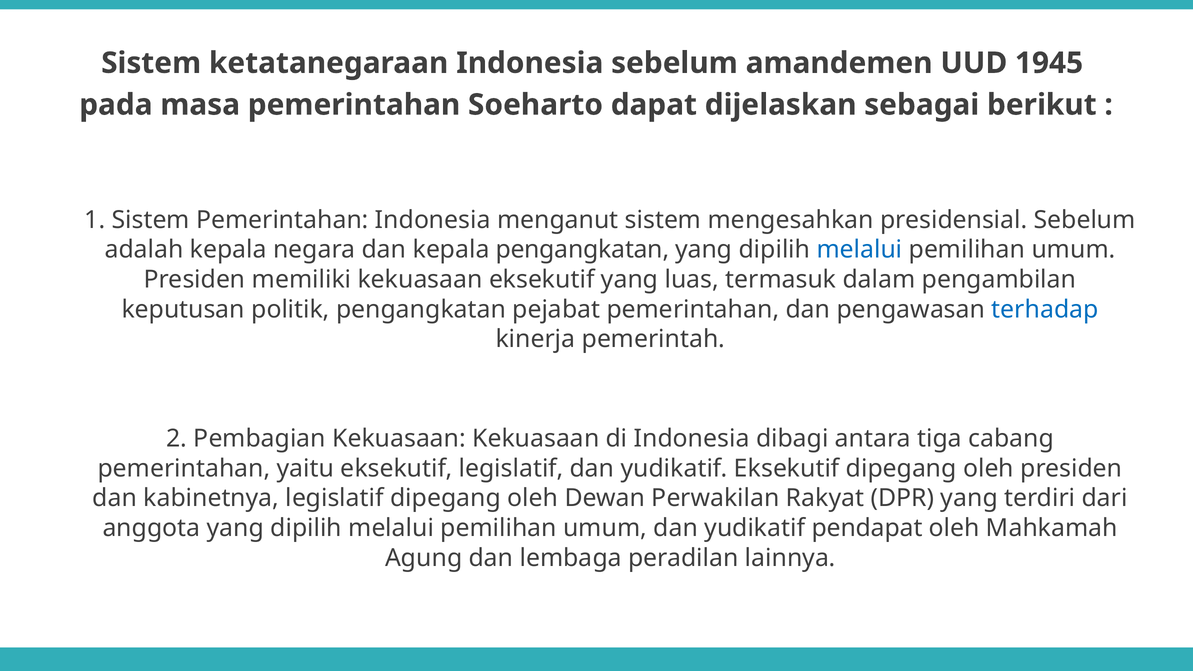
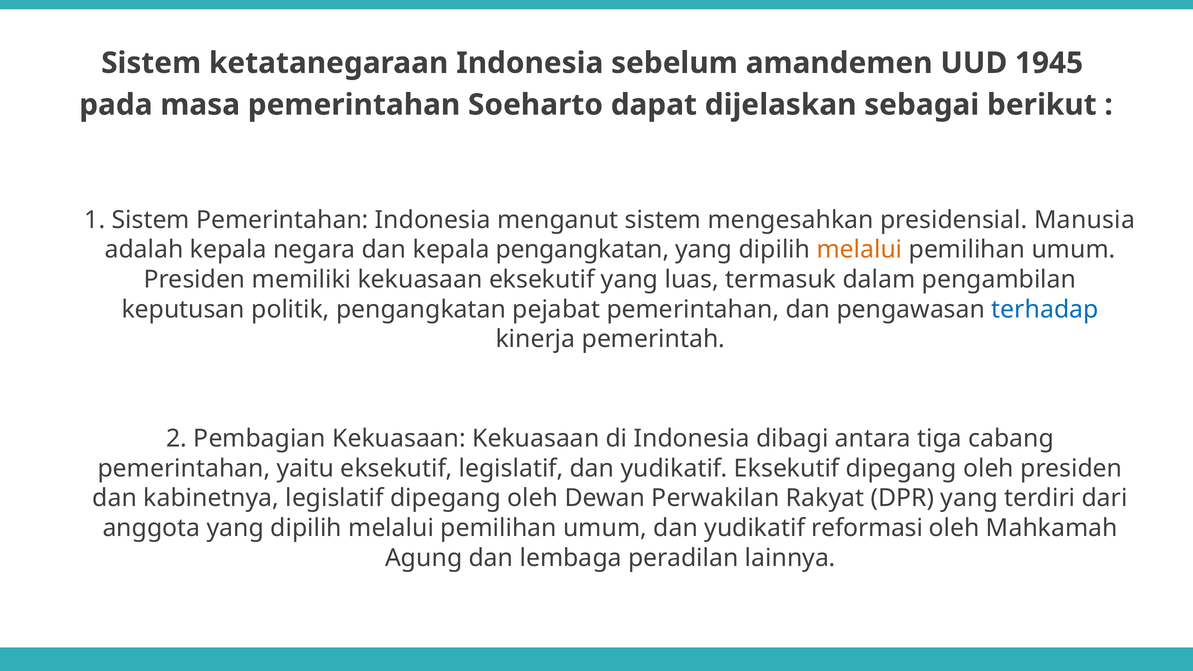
presidensial Sebelum: Sebelum -> Manusia
melalui at (859, 250) colour: blue -> orange
pendapat: pendapat -> reformasi
